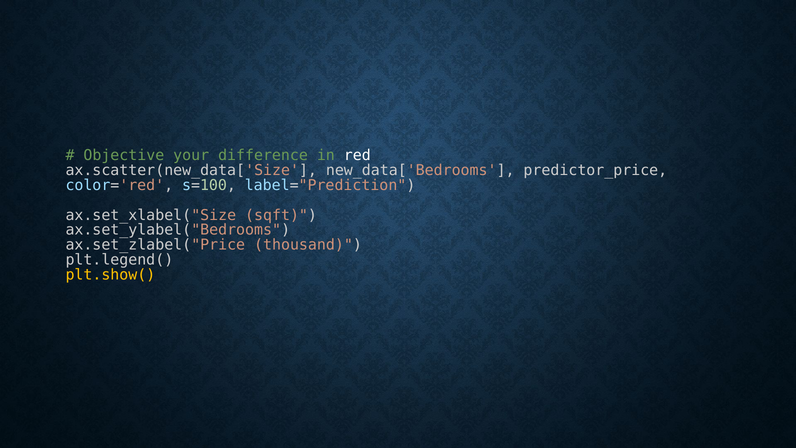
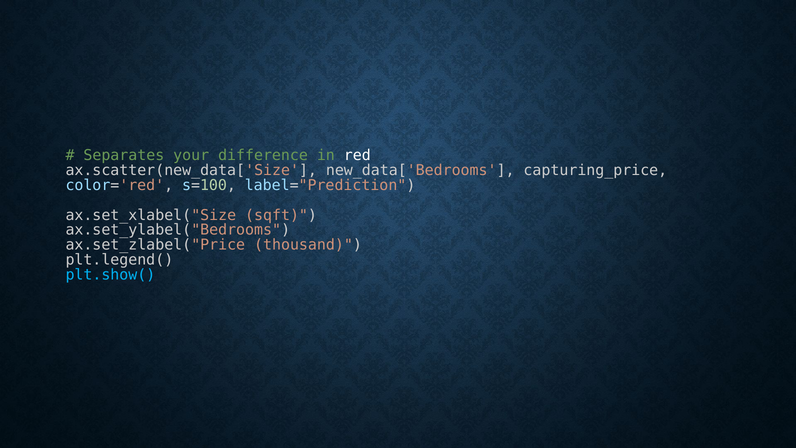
Objective: Objective -> Separates
predictor_price: predictor_price -> capturing_price
plt.show( colour: yellow -> light blue
